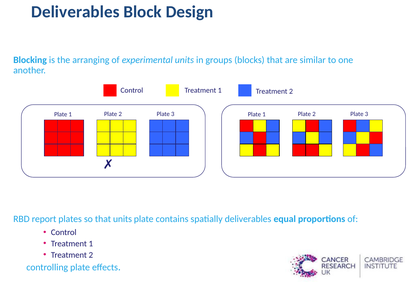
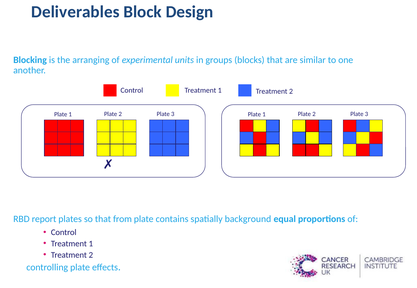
that units: units -> from
spatially deliverables: deliverables -> background
